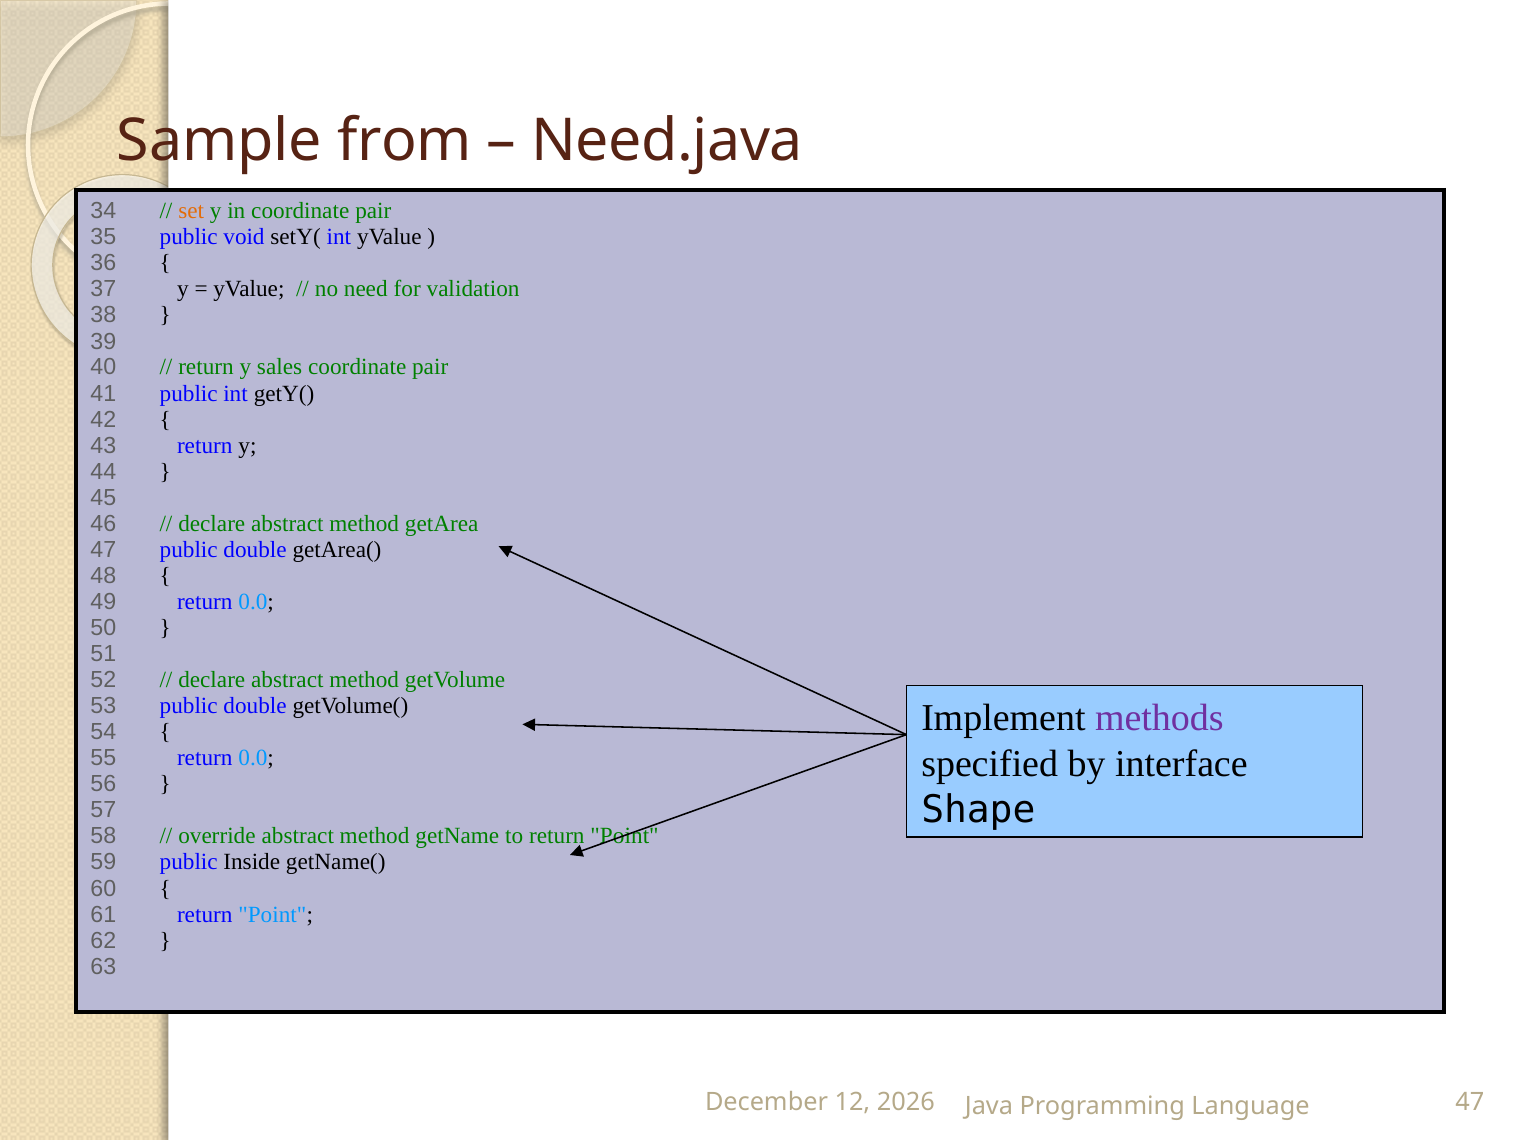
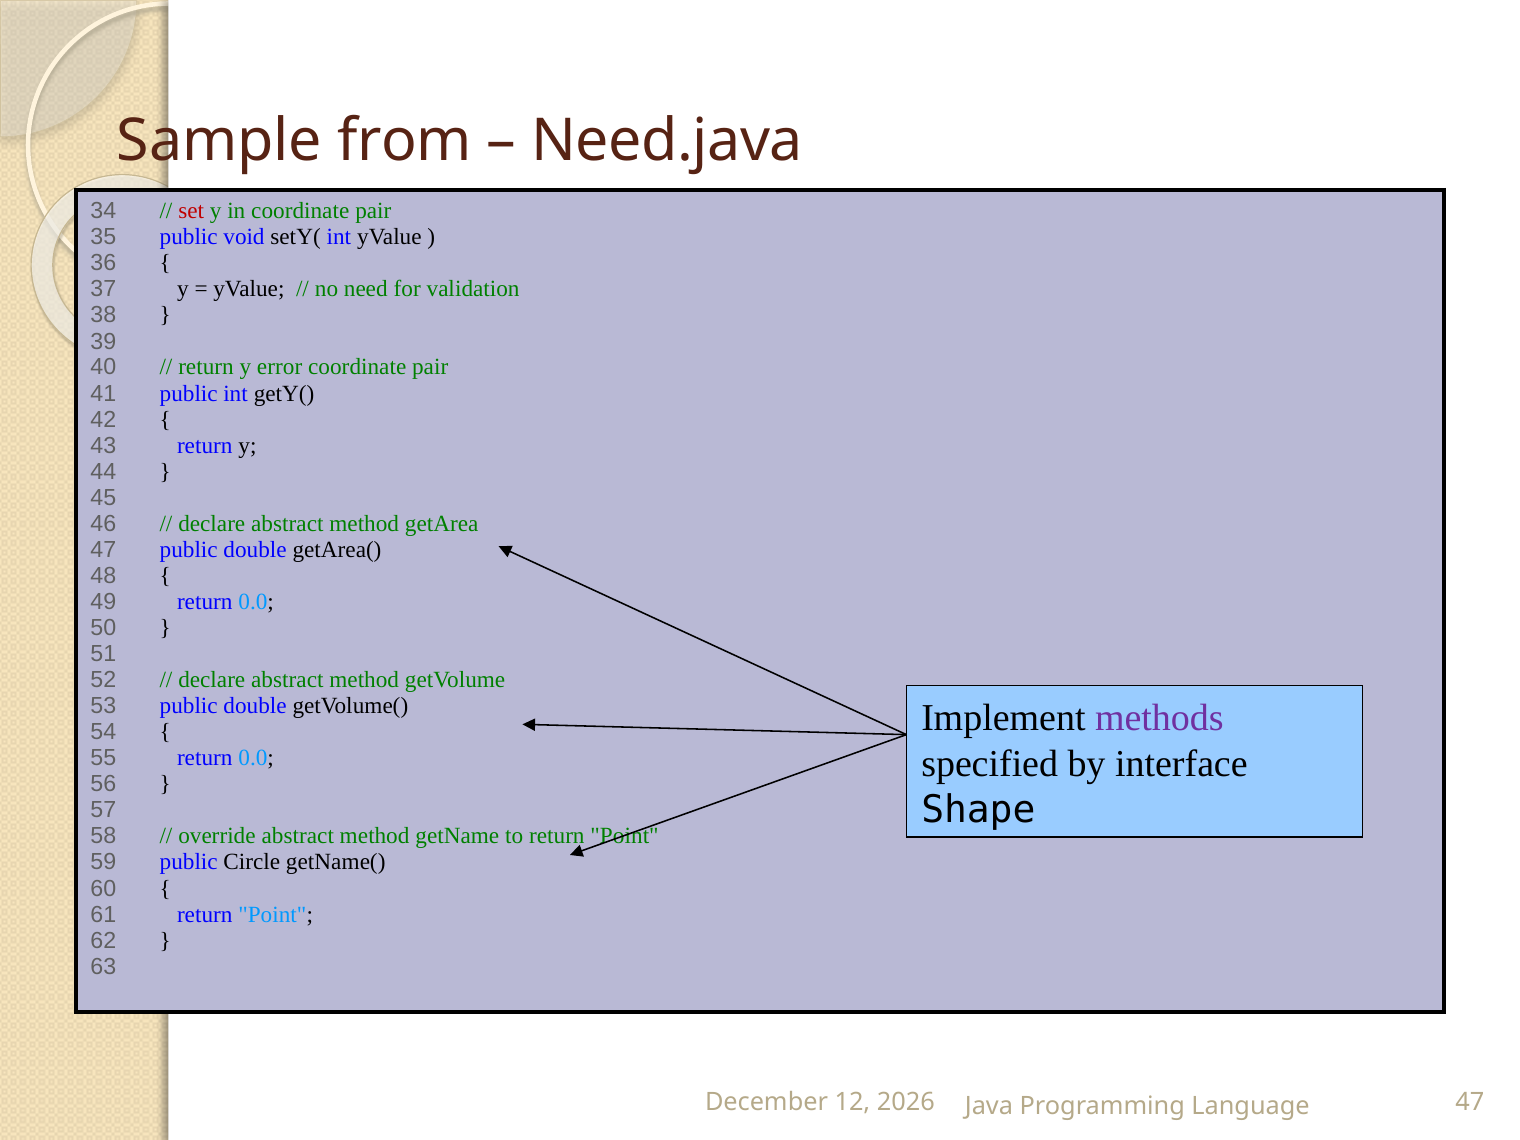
set colour: orange -> red
sales: sales -> error
Inside: Inside -> Circle
